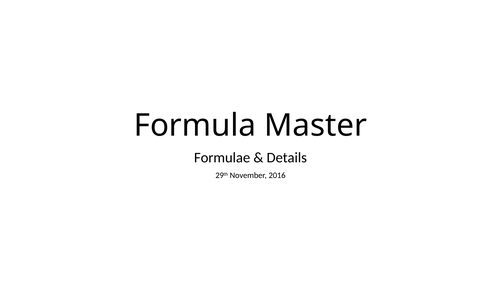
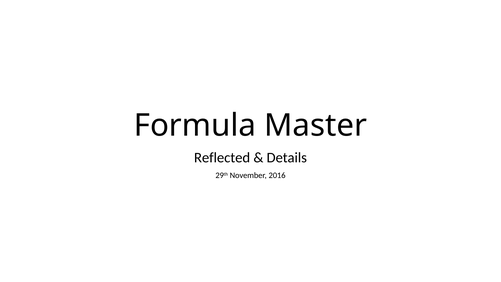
Formulae: Formulae -> Reflected
